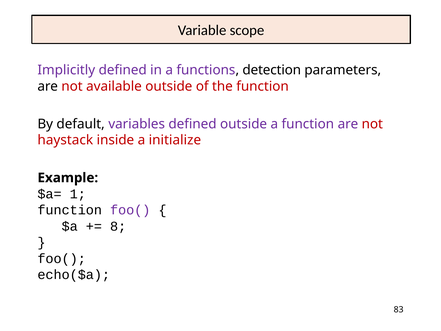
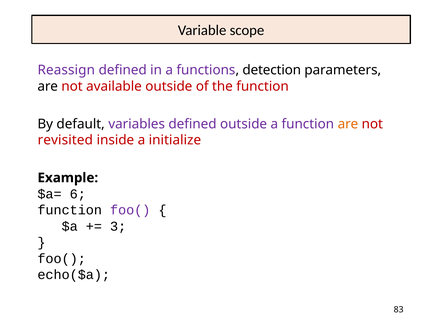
Implicitly: Implicitly -> Reassign
are at (348, 124) colour: purple -> orange
haystack: haystack -> revisited
1: 1 -> 6
8: 8 -> 3
